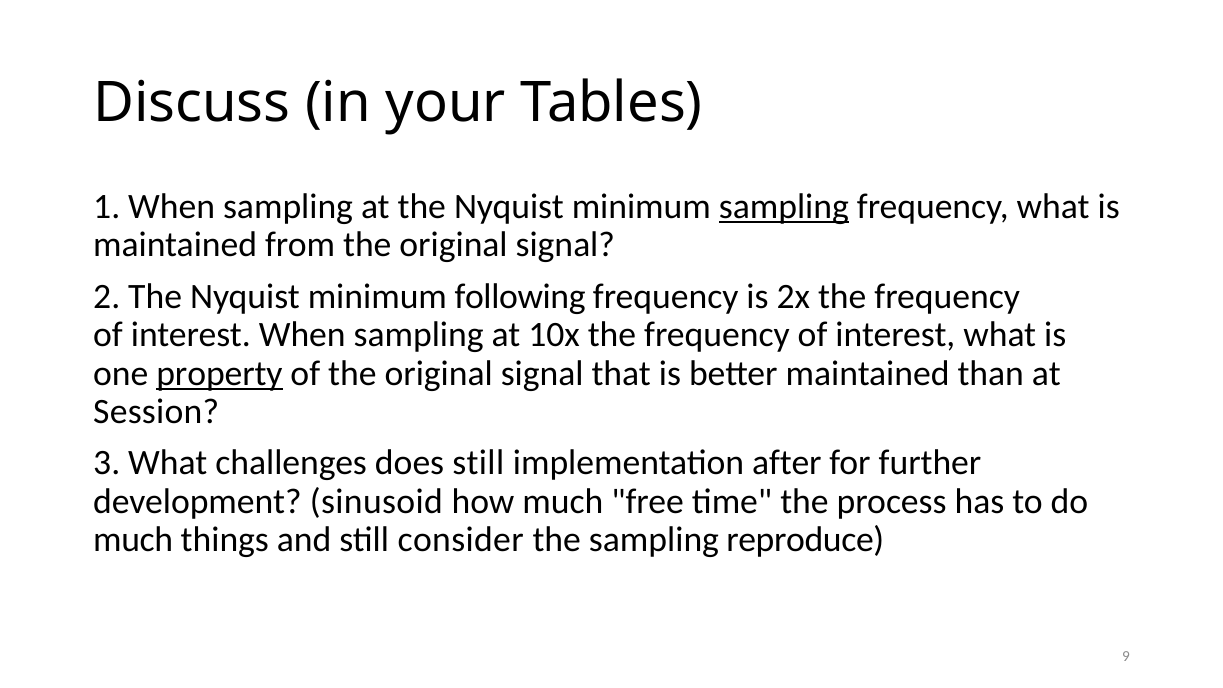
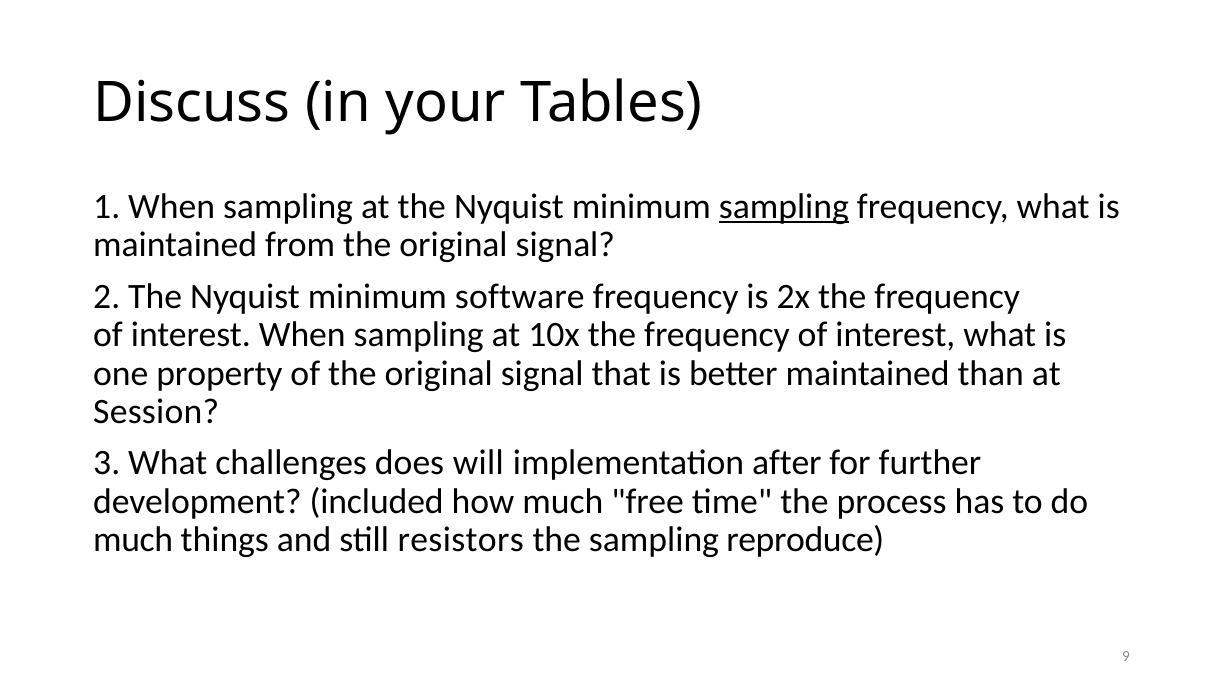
following: following -> software
property underline: present -> none
does still: still -> will
sinusoid: sinusoid -> included
consider: consider -> resistors
